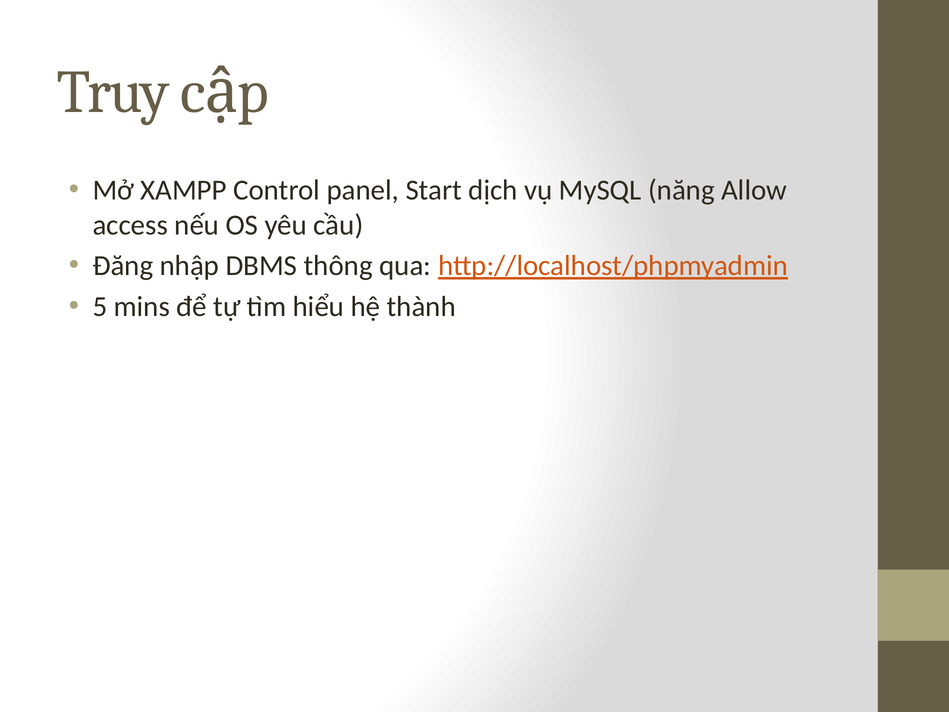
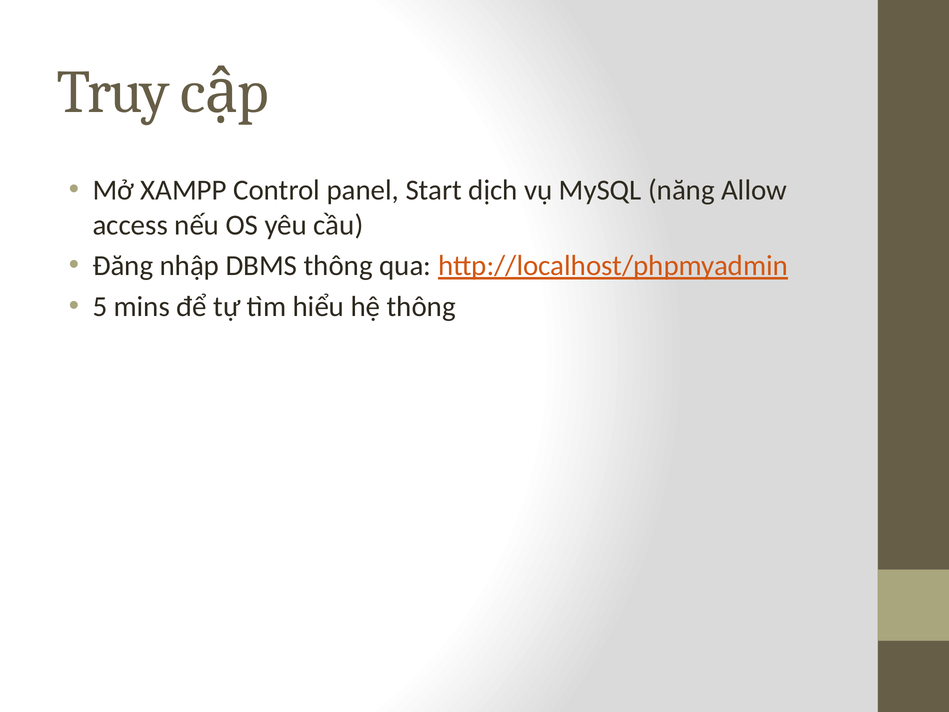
hệ thành: thành -> thông
